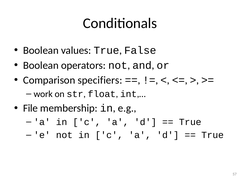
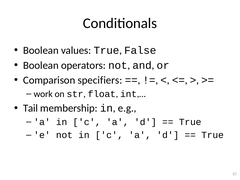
File: File -> Tail
